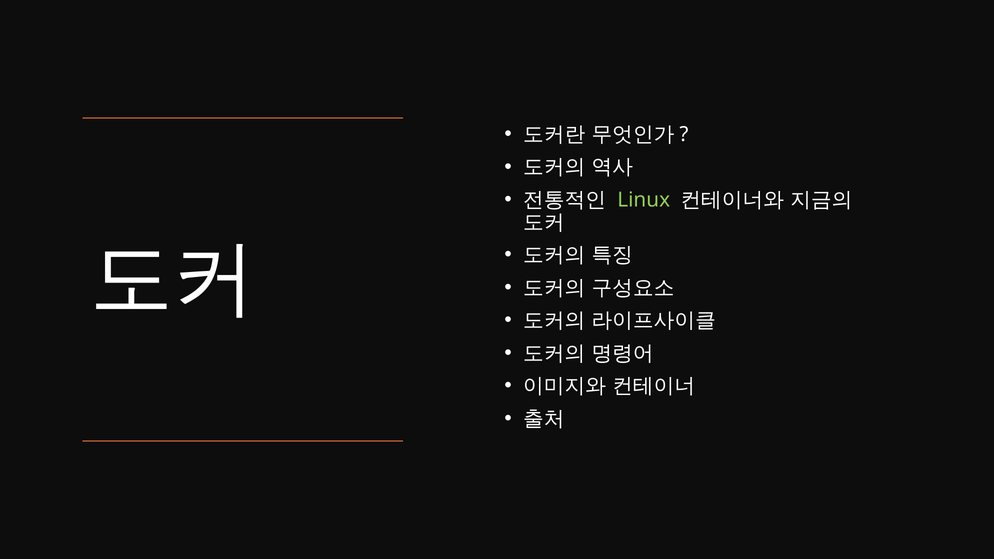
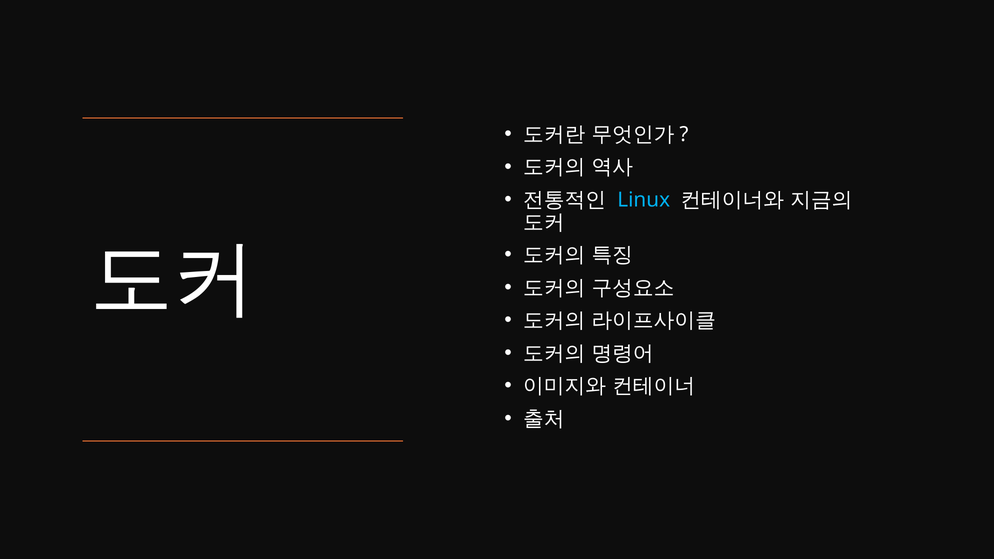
Linux colour: light green -> light blue
